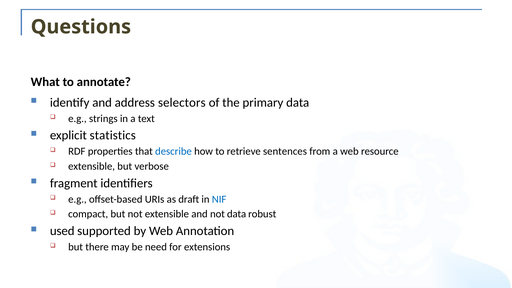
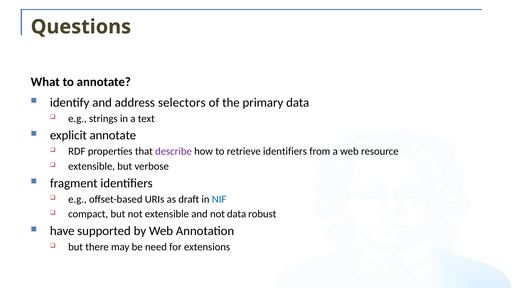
explicit statistics: statistics -> annotate
describe colour: blue -> purple
retrieve sentences: sentences -> identifiers
used: used -> have
